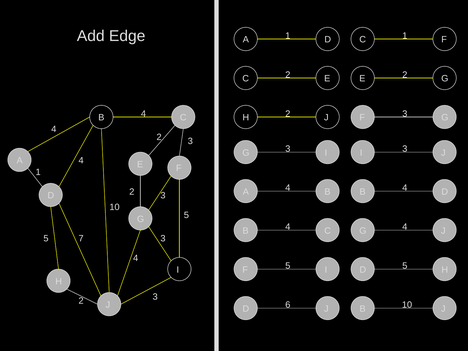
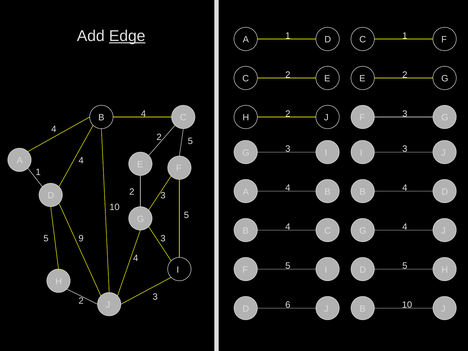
Edge underline: none -> present
3 at (190, 141): 3 -> 5
7: 7 -> 9
